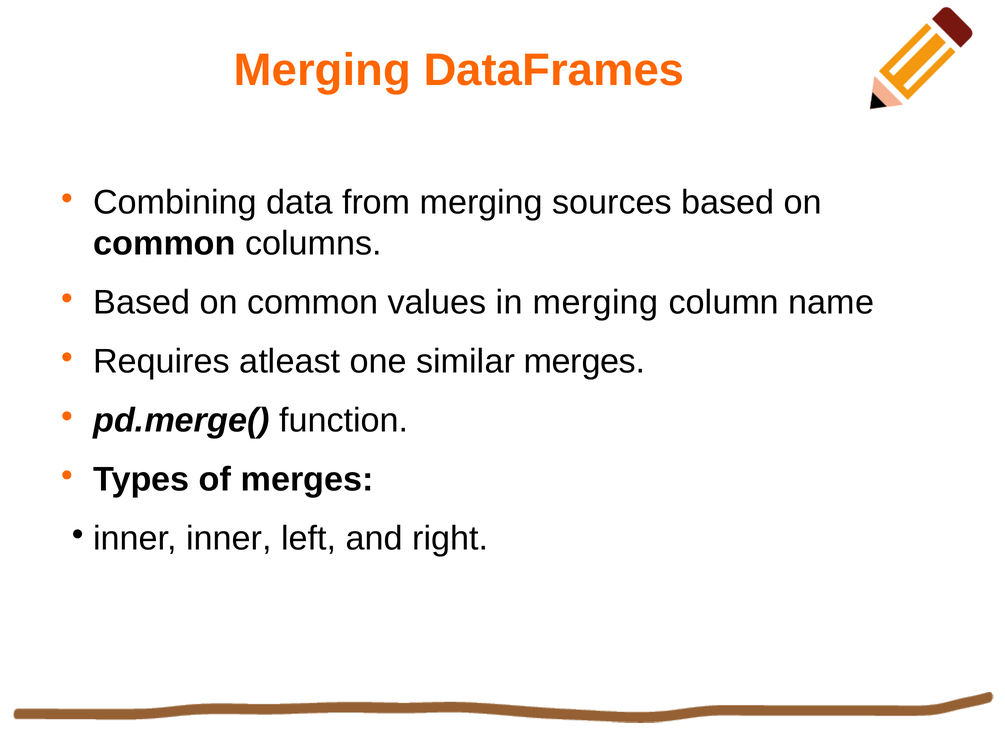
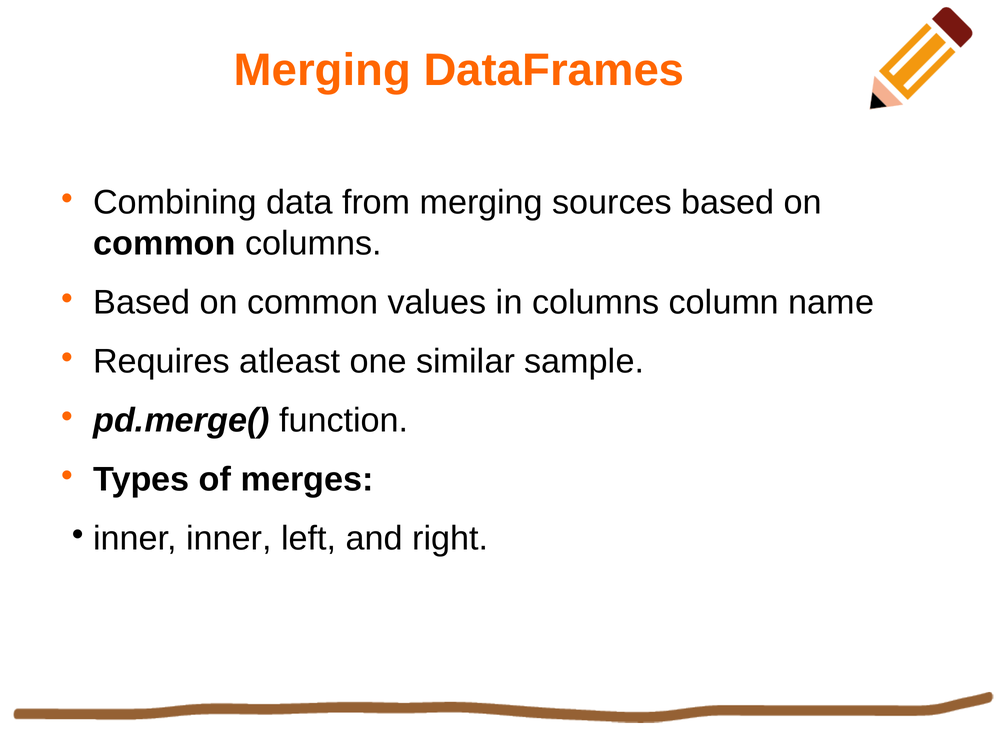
in merging: merging -> columns
similar merges: merges -> sample
